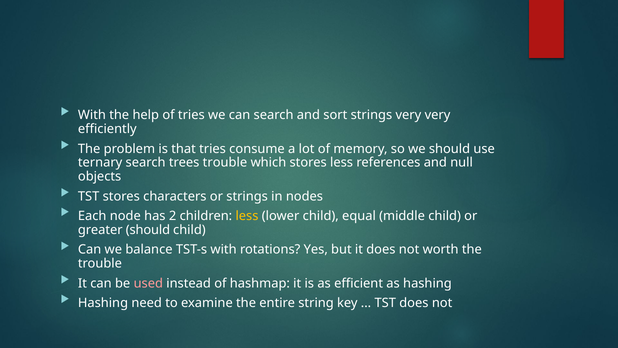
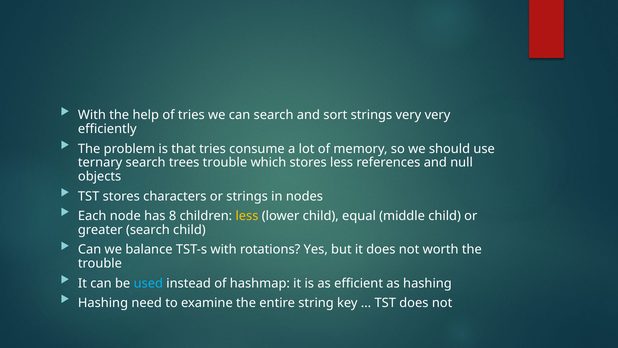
2: 2 -> 8
greater should: should -> search
used colour: pink -> light blue
